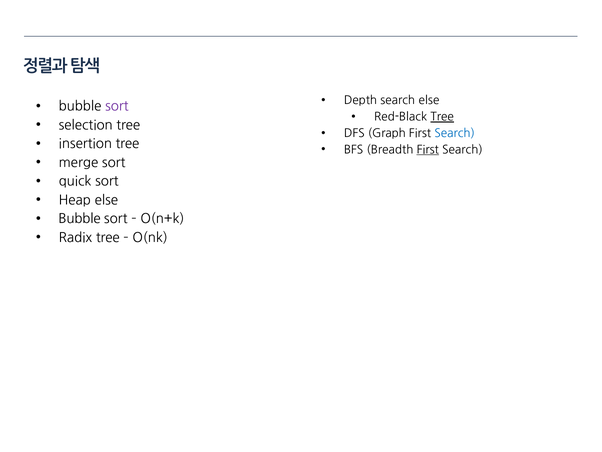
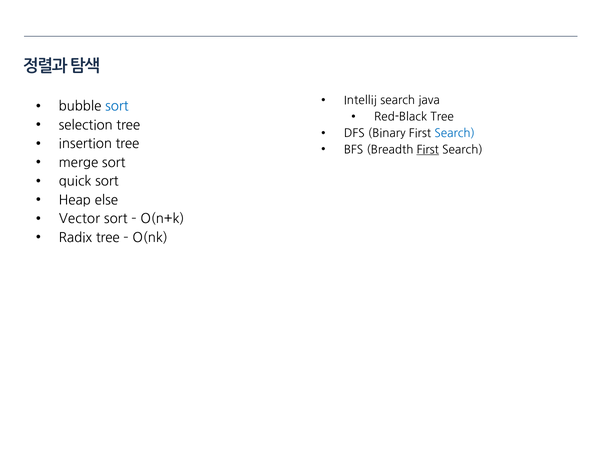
Depth: Depth -> Intellij
search else: else -> java
sort at (117, 106) colour: purple -> blue
Tree at (442, 117) underline: present -> none
Graph: Graph -> Binary
Bubble at (80, 219): Bubble -> Vector
